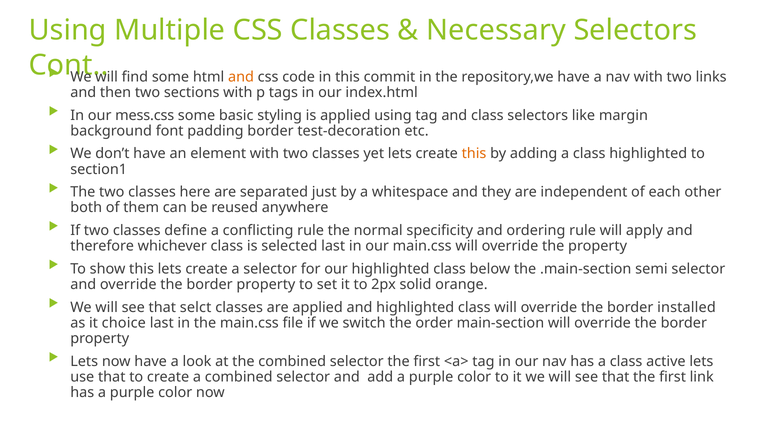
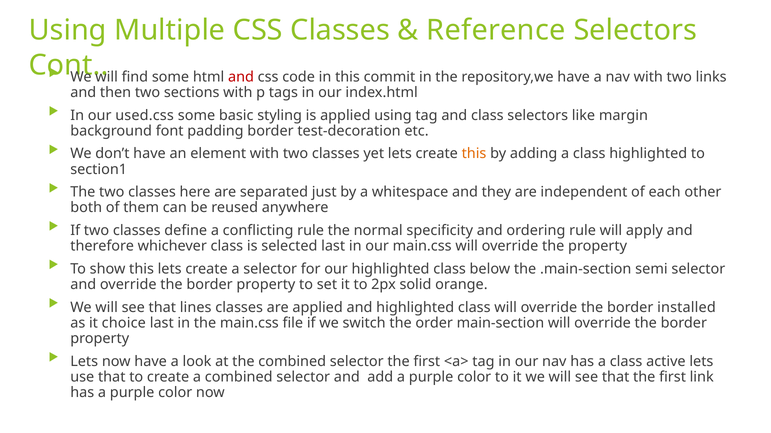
Necessary: Necessary -> Reference
and at (241, 77) colour: orange -> red
mess.css: mess.css -> used.css
selct: selct -> lines
